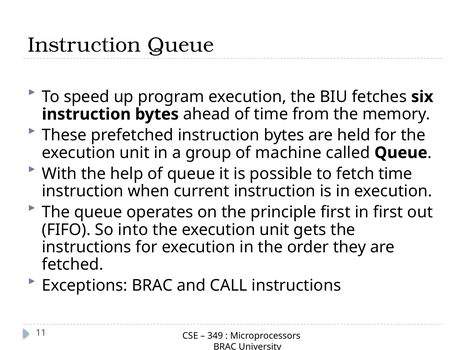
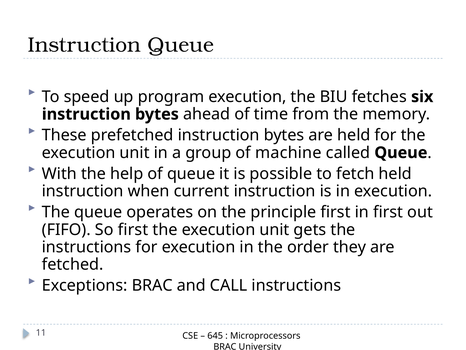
fetch time: time -> held
So into: into -> first
349: 349 -> 645
